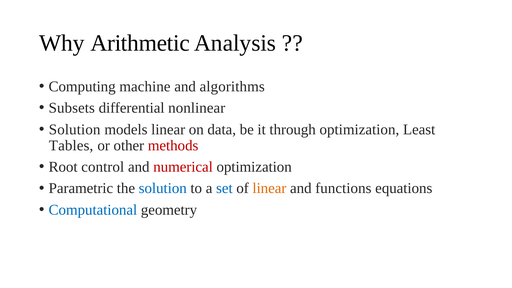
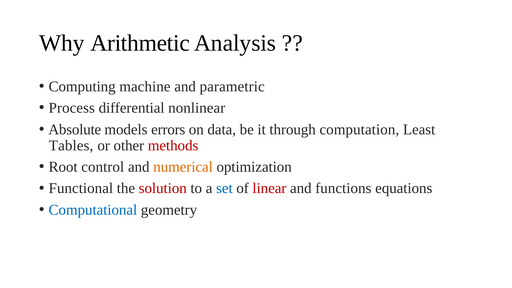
algorithms: algorithms -> parametric
Subsets: Subsets -> Process
Solution at (75, 129): Solution -> Absolute
models linear: linear -> errors
through optimization: optimization -> computation
numerical colour: red -> orange
Parametric: Parametric -> Functional
solution at (163, 188) colour: blue -> red
linear at (269, 188) colour: orange -> red
